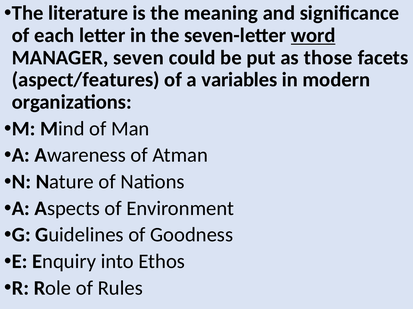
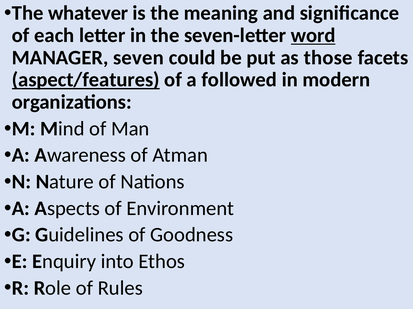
literature: literature -> whatever
aspect/features underline: none -> present
variables: variables -> followed
